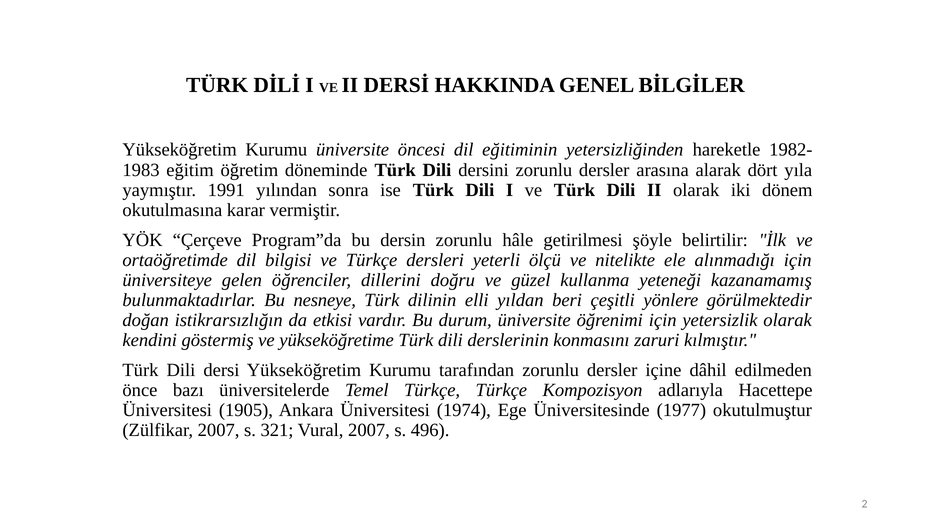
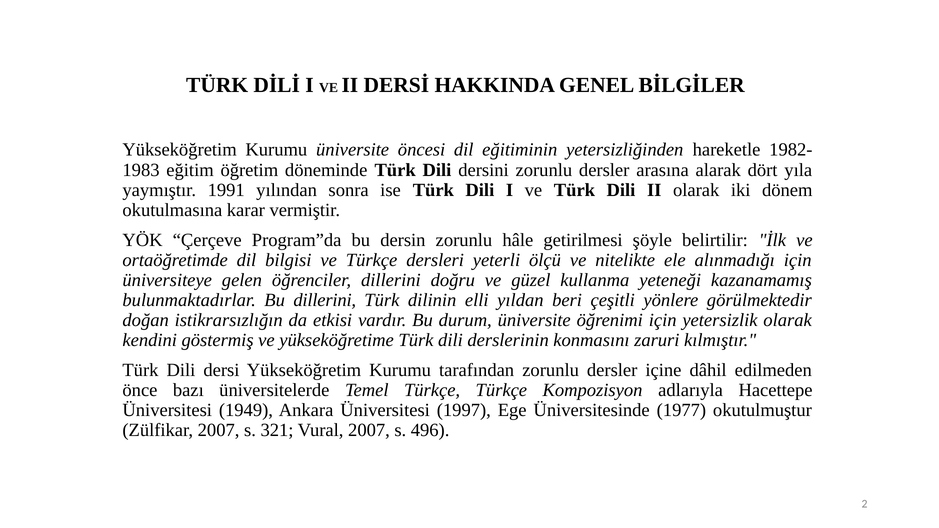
Bu nesneye: nesneye -> dillerini
1905: 1905 -> 1949
1974: 1974 -> 1997
